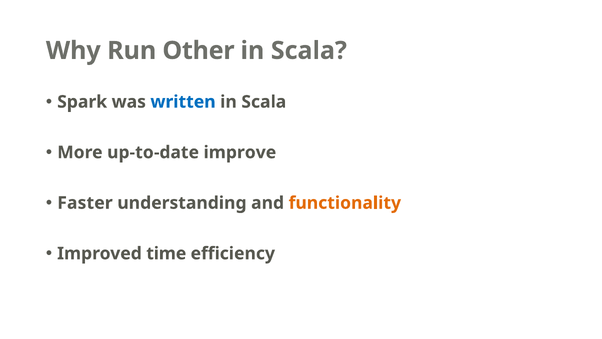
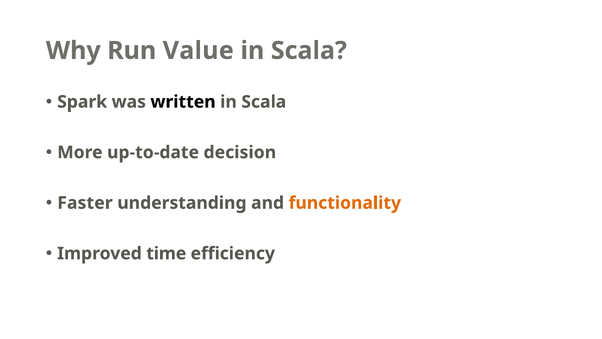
Other: Other -> Value
written colour: blue -> black
improve: improve -> decision
